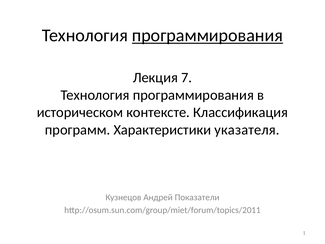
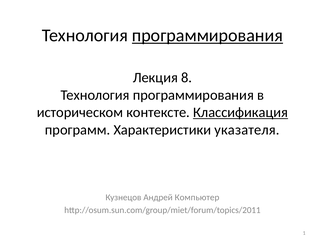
7: 7 -> 8
Классификация underline: none -> present
Показатели: Показатели -> Компьютер
